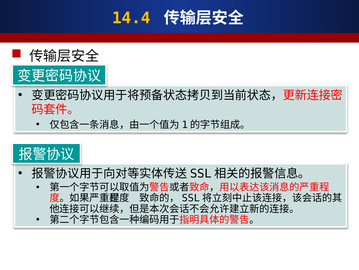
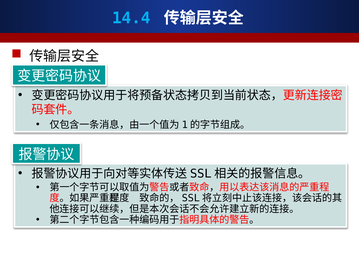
14.4 colour: yellow -> light blue
